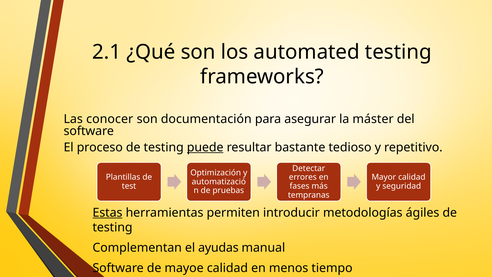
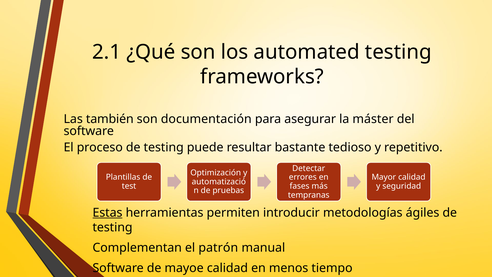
conocer: conocer -> también
puede underline: present -> none
ayudas: ayudas -> patrón
